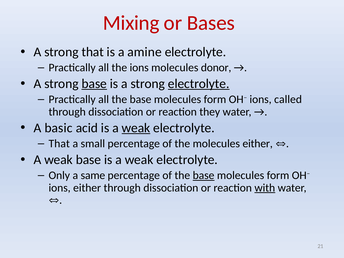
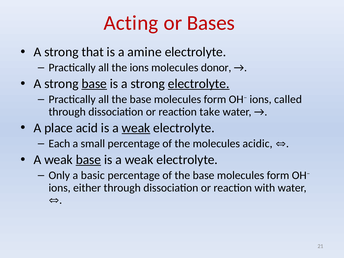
Mixing: Mixing -> Acting
they: they -> take
basic: basic -> place
That at (59, 144): That -> Each
molecules either: either -> acidic
base at (88, 160) underline: none -> present
same: same -> basic
base at (204, 175) underline: present -> none
with underline: present -> none
